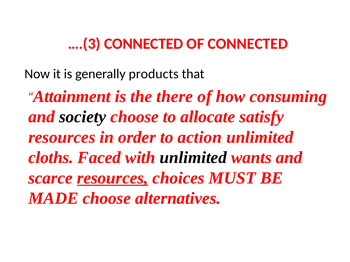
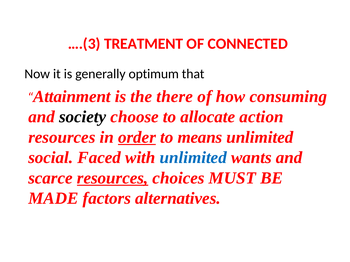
….(3 CONNECTED: CONNECTED -> TREATMENT
products: products -> optimum
satisfy: satisfy -> action
order underline: none -> present
action: action -> means
cloths: cloths -> social
unlimited at (193, 158) colour: black -> blue
MADE choose: choose -> factors
